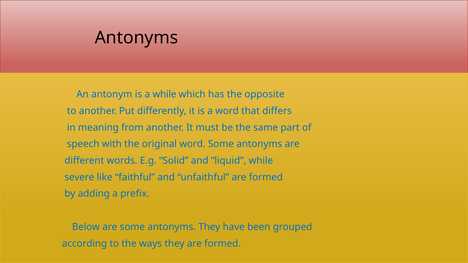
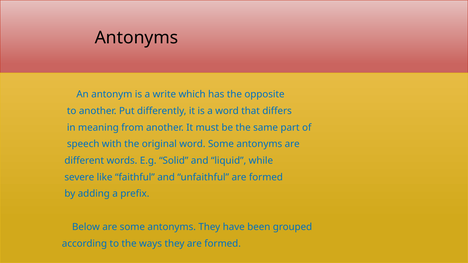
a while: while -> write
